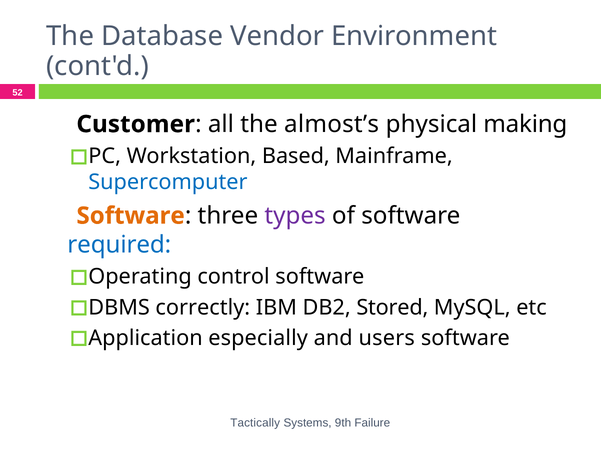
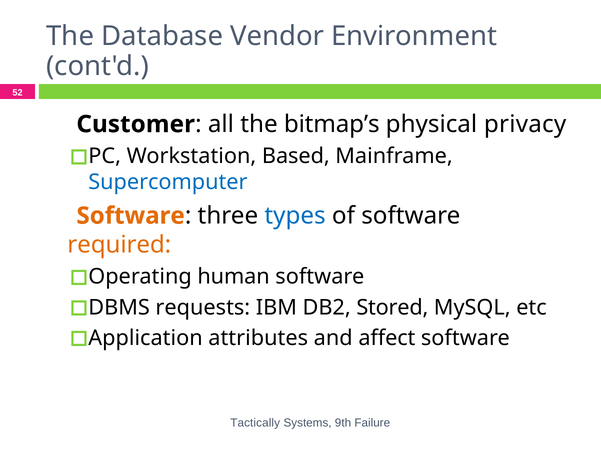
almost’s: almost’s -> bitmap’s
making: making -> privacy
types colour: purple -> blue
required colour: blue -> orange
control: control -> human
correctly: correctly -> requests
especially: especially -> attributes
users: users -> affect
